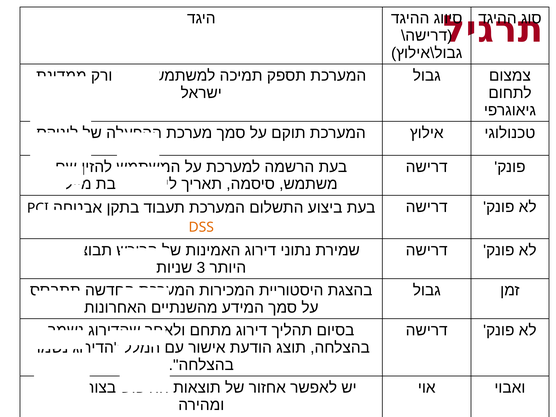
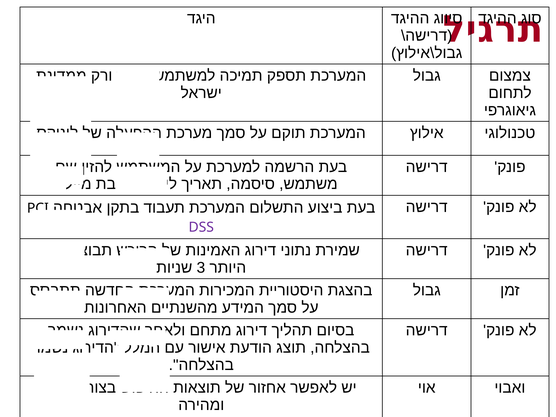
DSS colour: orange -> purple
